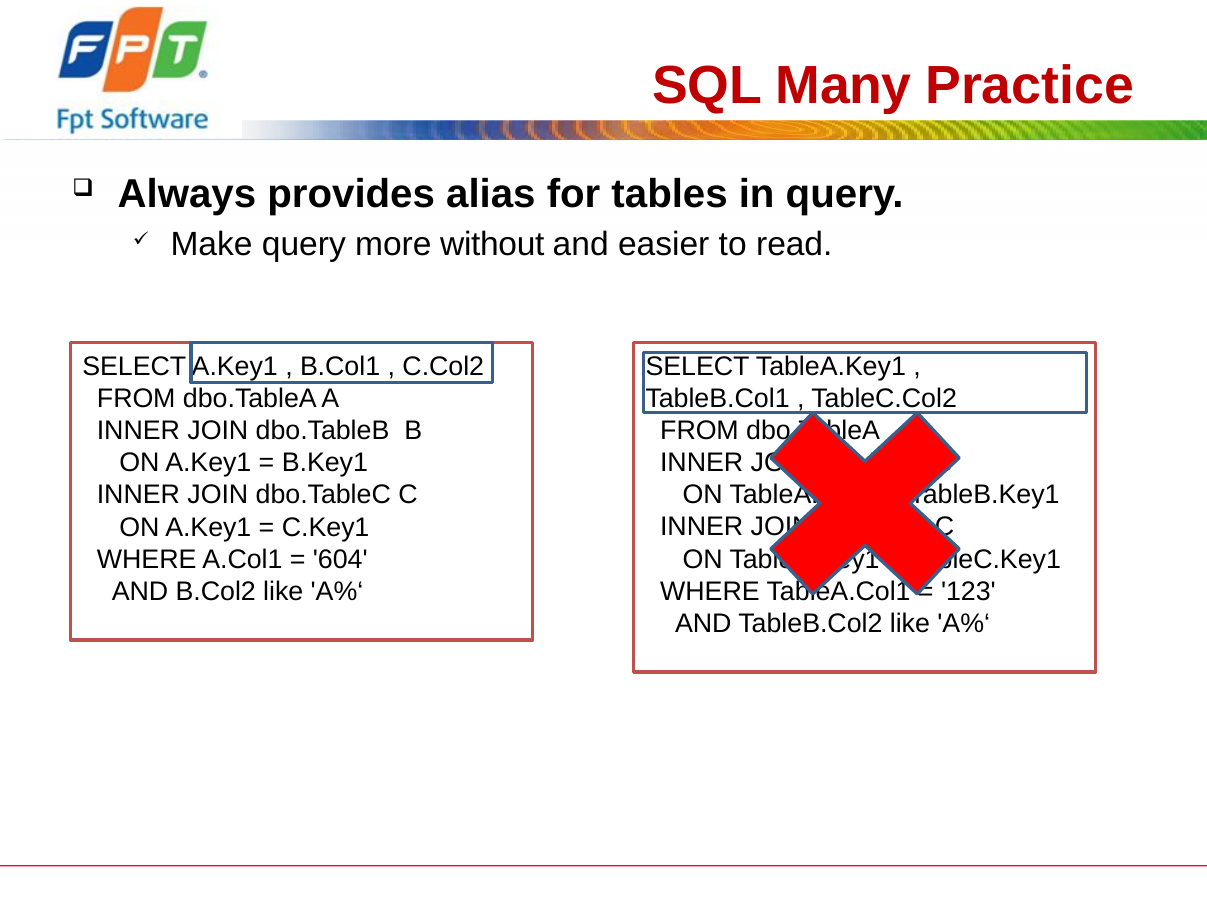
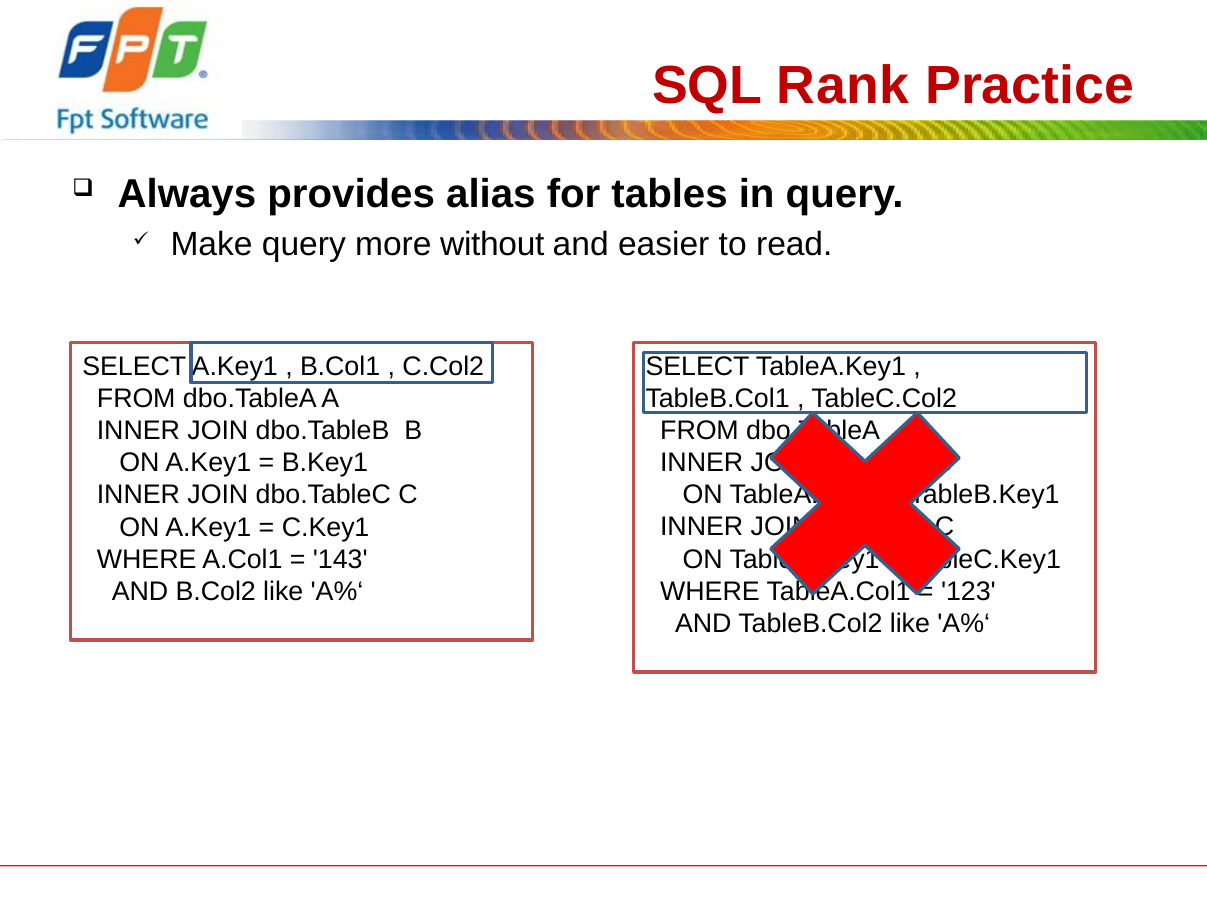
Many: Many -> Rank
604: 604 -> 143
